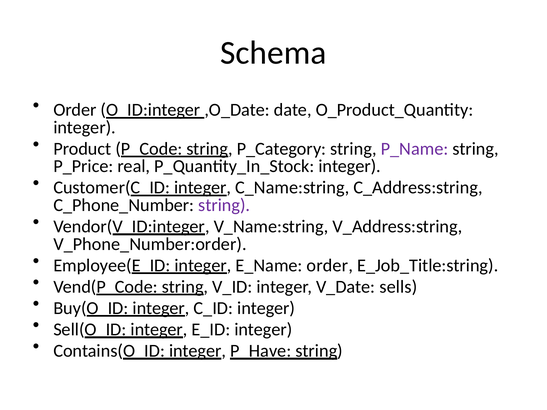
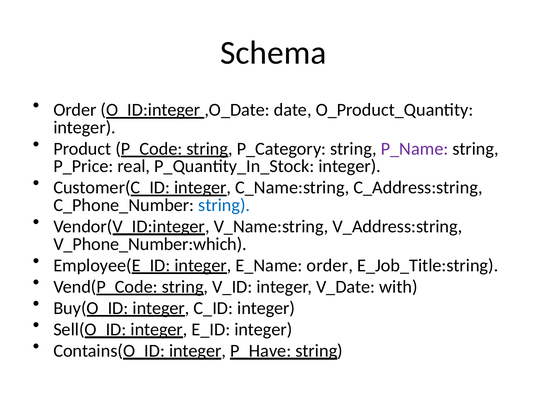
string at (224, 205) colour: purple -> blue
V_Phone_Number:order: V_Phone_Number:order -> V_Phone_Number:which
sells: sells -> with
